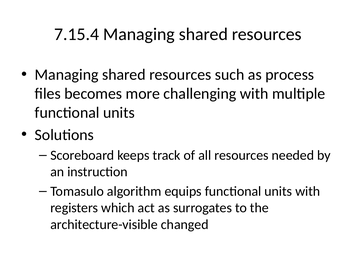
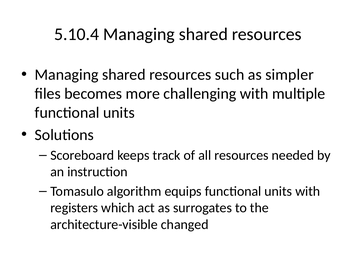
7.15.4: 7.15.4 -> 5.10.4
process: process -> simpler
